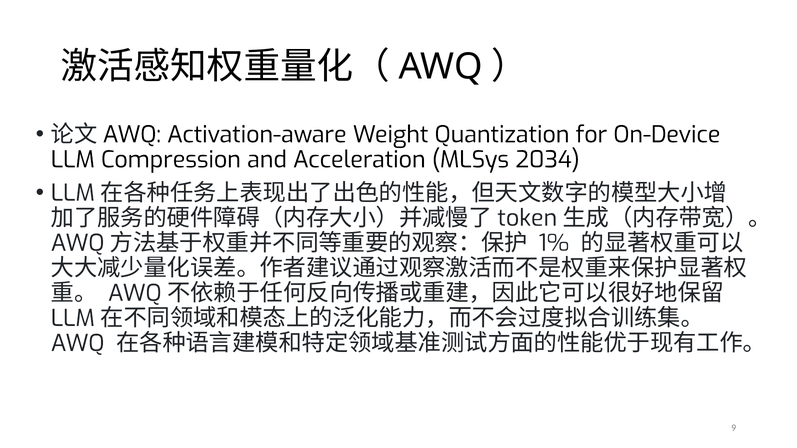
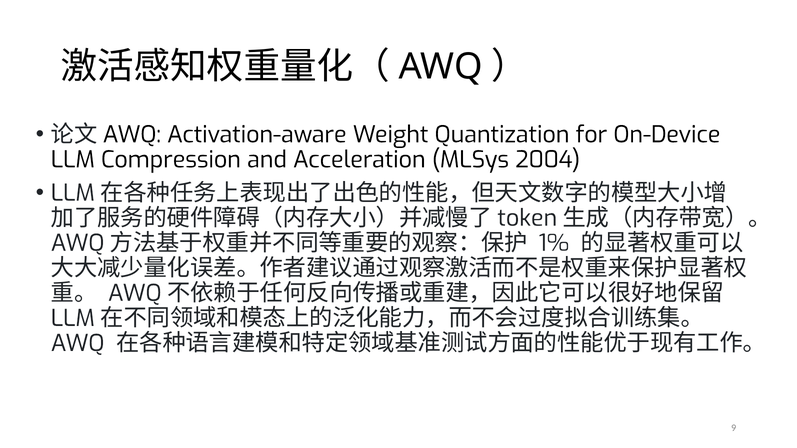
2034: 2034 -> 2004
